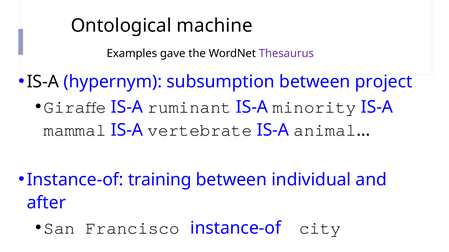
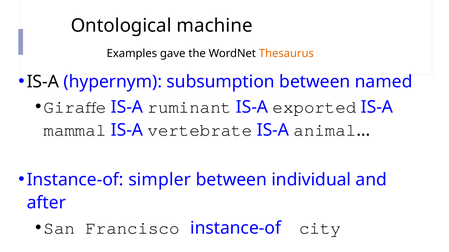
Thesaurus colour: purple -> orange
project: project -> named
minority: minority -> exported
training: training -> simpler
